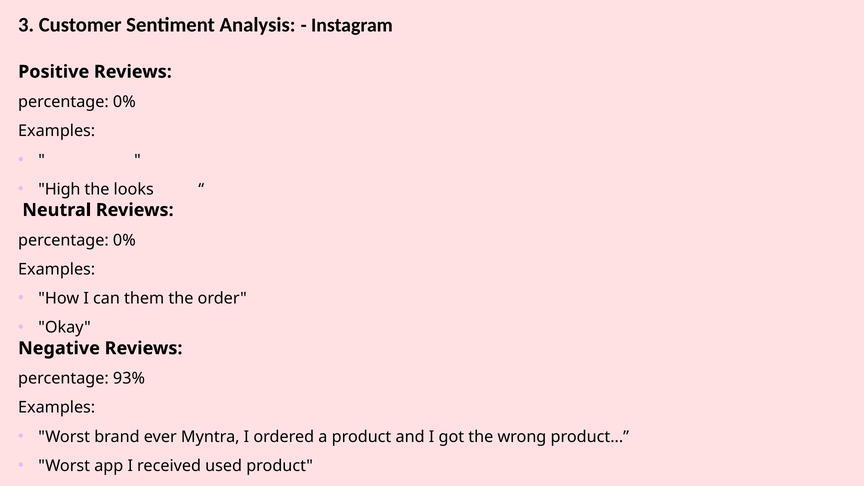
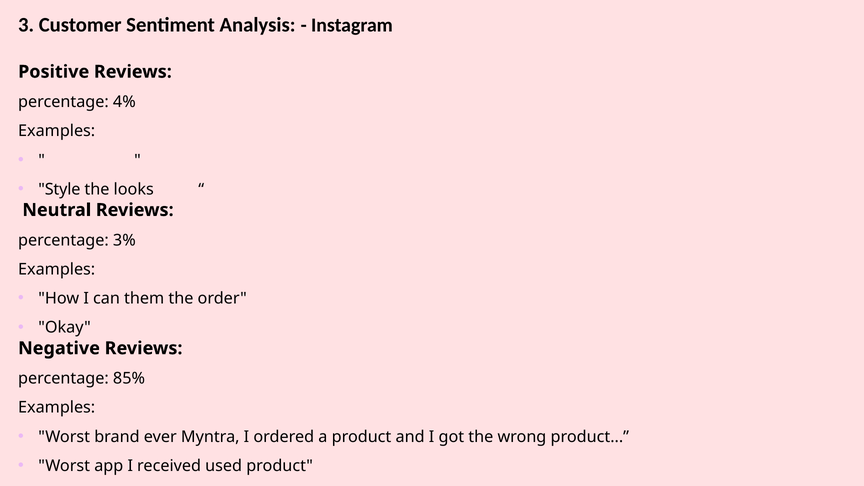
0% at (124, 102): 0% -> 4%
High: High -> Style
0% at (124, 240): 0% -> 3%
93%: 93% -> 85%
